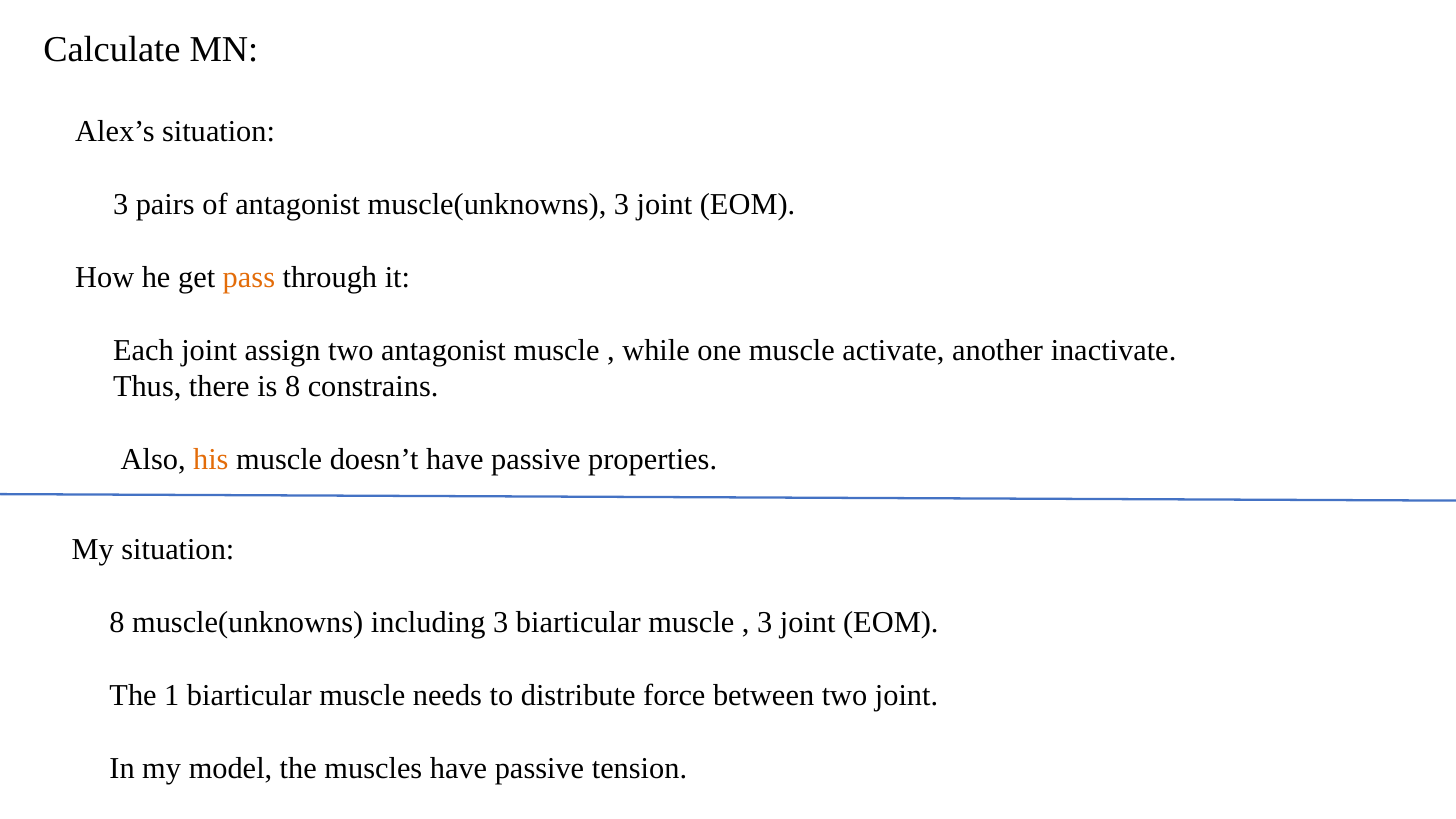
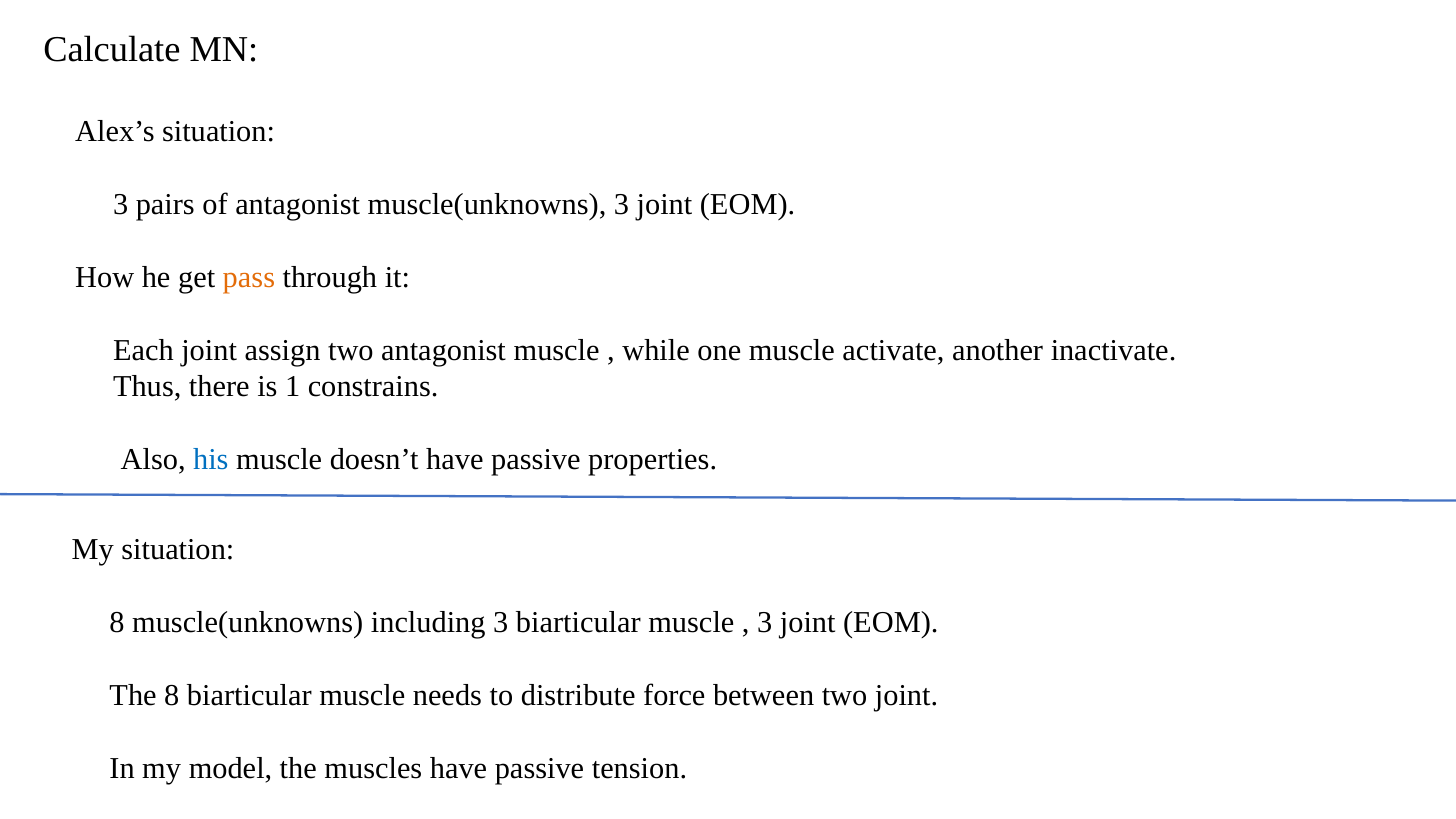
is 8: 8 -> 1
his colour: orange -> blue
The 1: 1 -> 8
